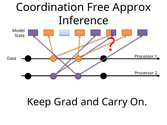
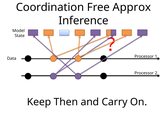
Grad: Grad -> Then
